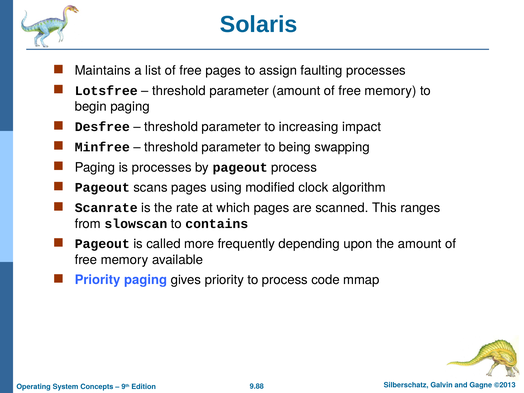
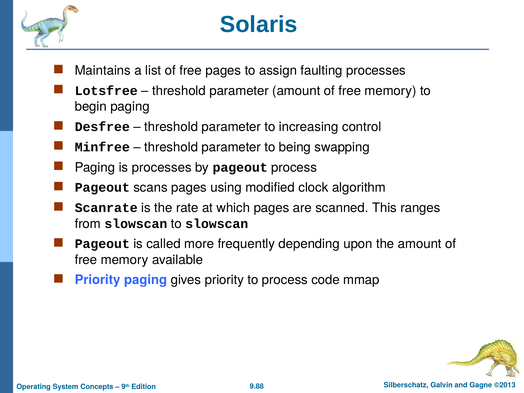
impact: impact -> control
to contains: contains -> slowscan
